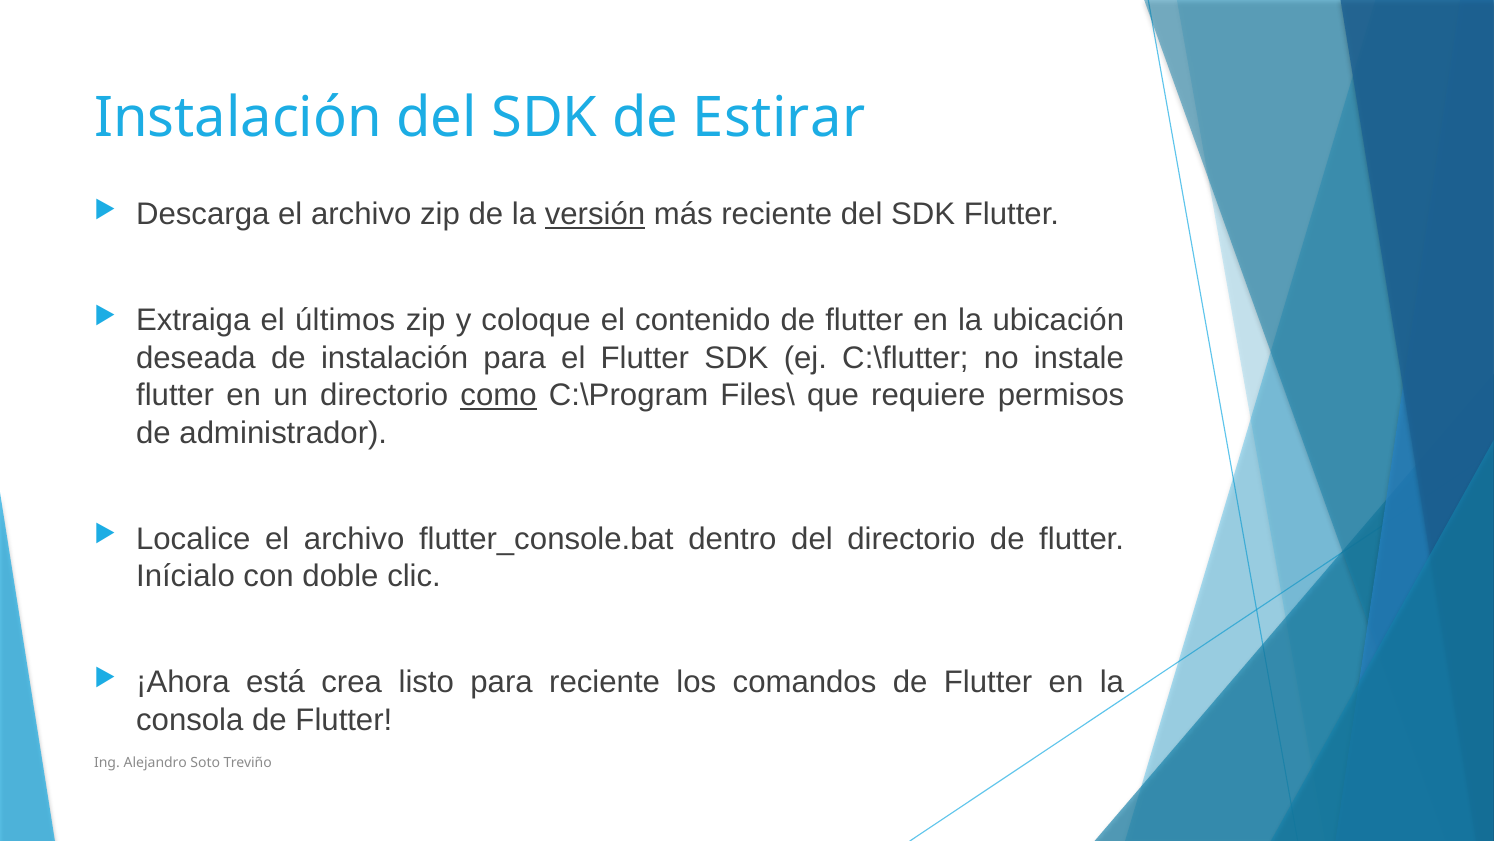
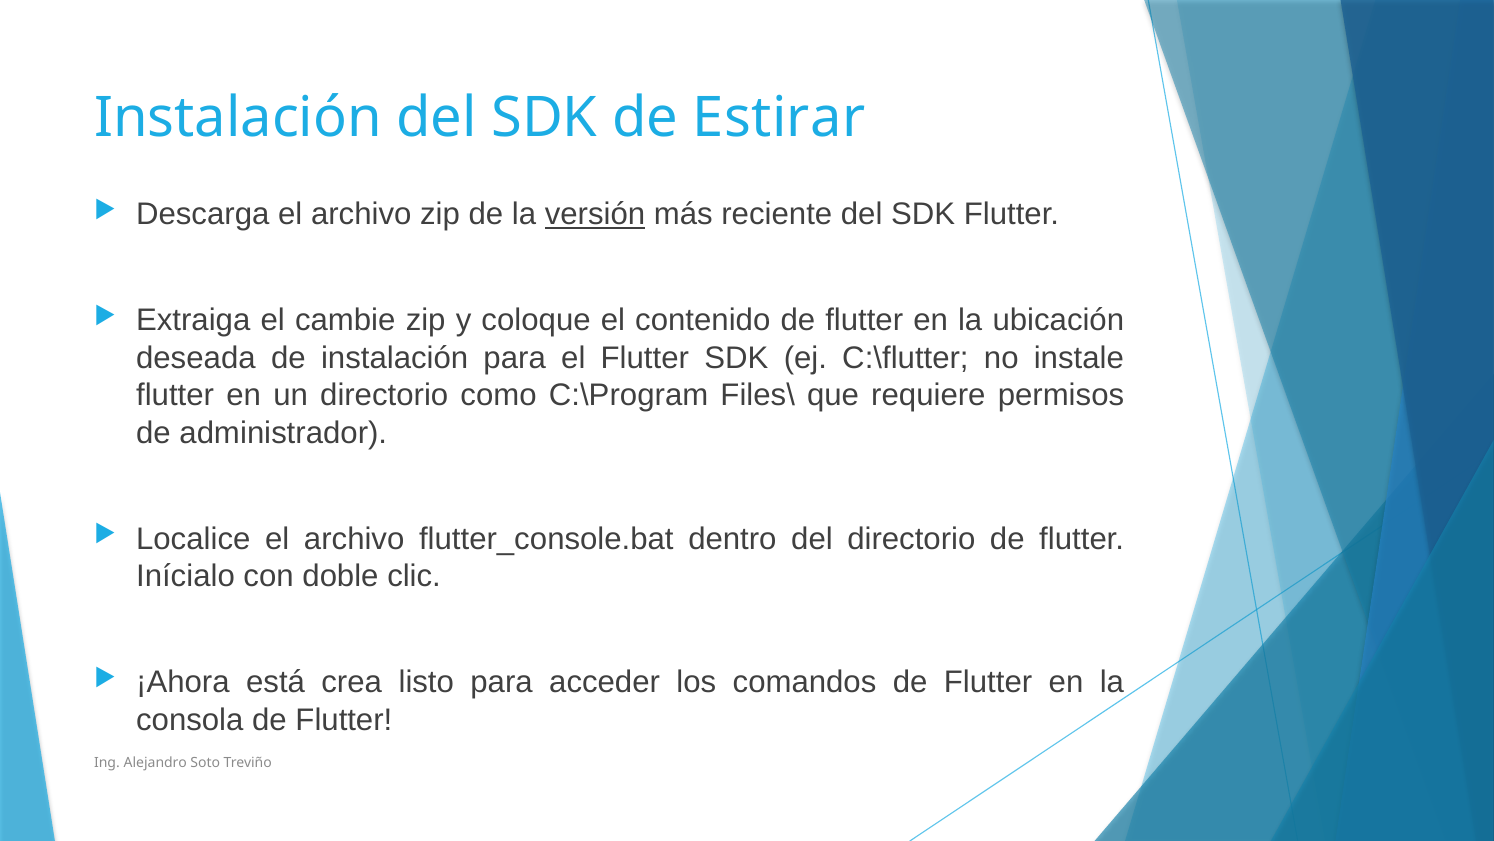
últimos: últimos -> cambie
como underline: present -> none
para reciente: reciente -> acceder
